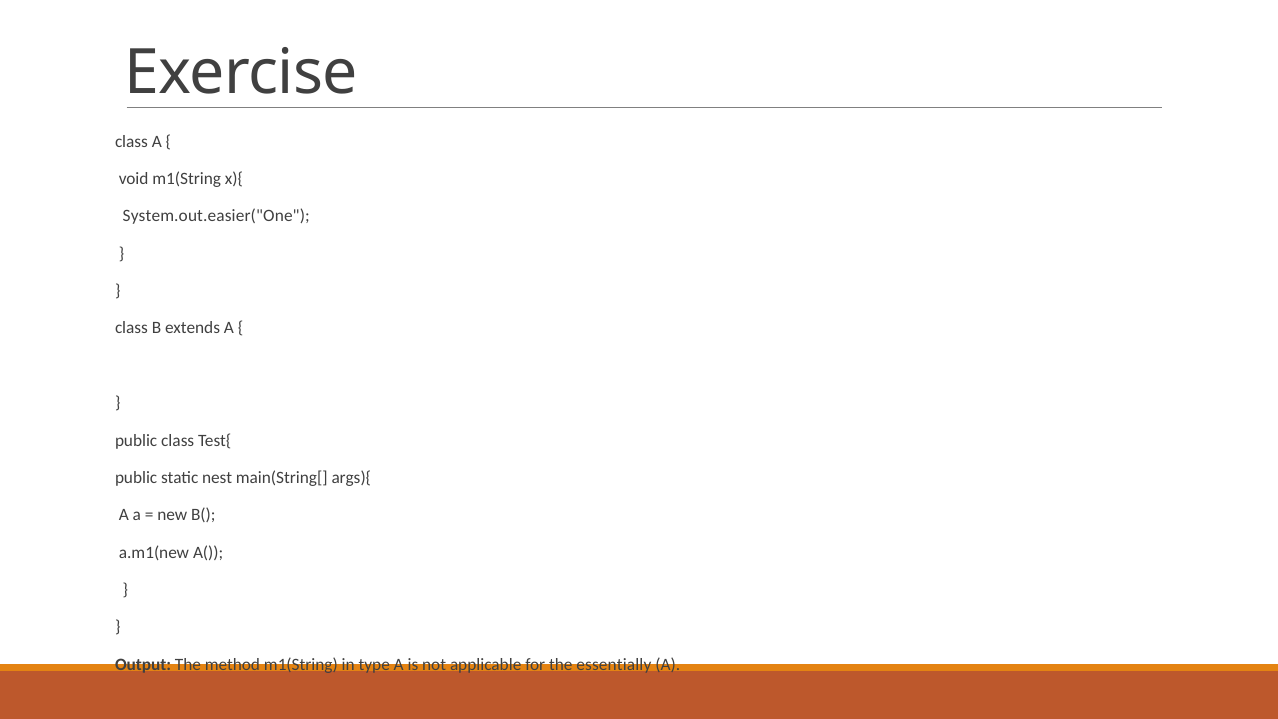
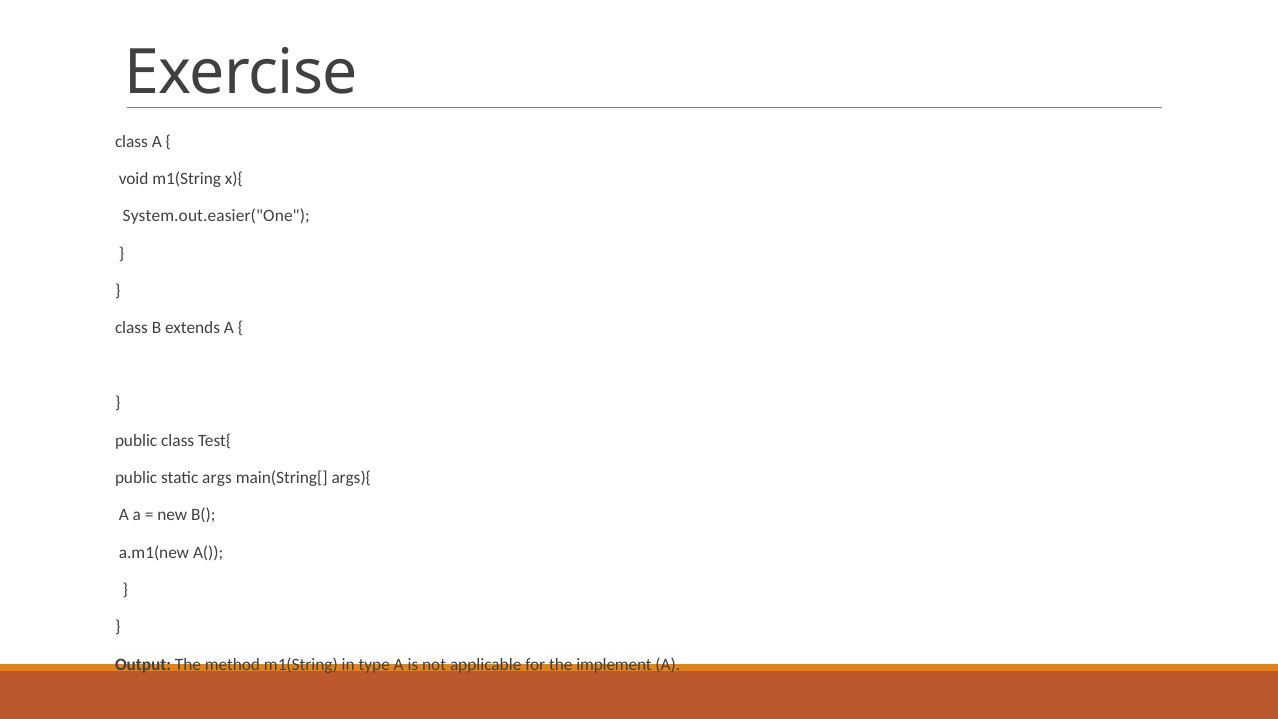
nest: nest -> args
essentially: essentially -> implement
